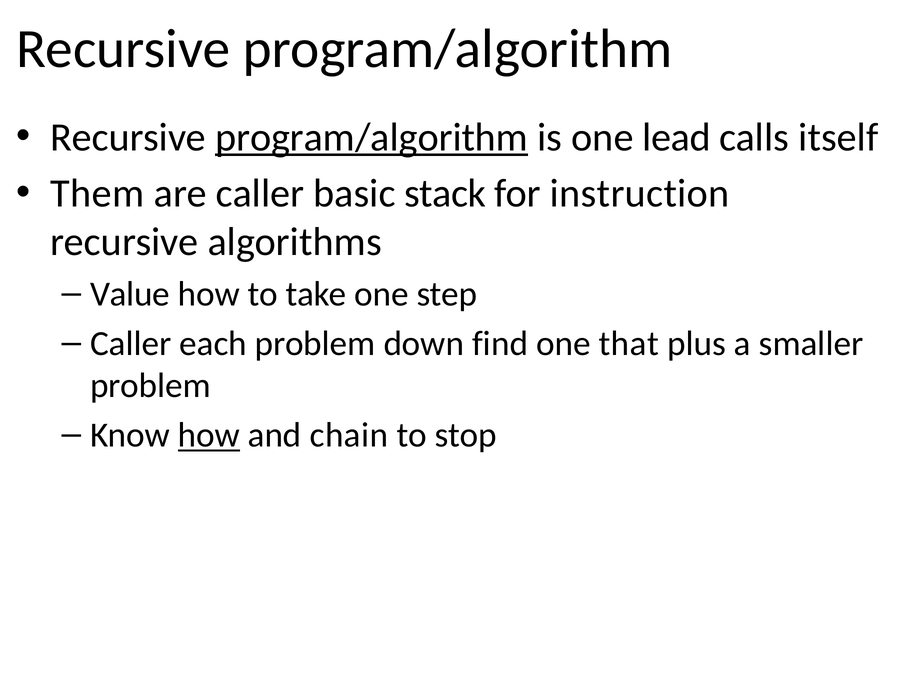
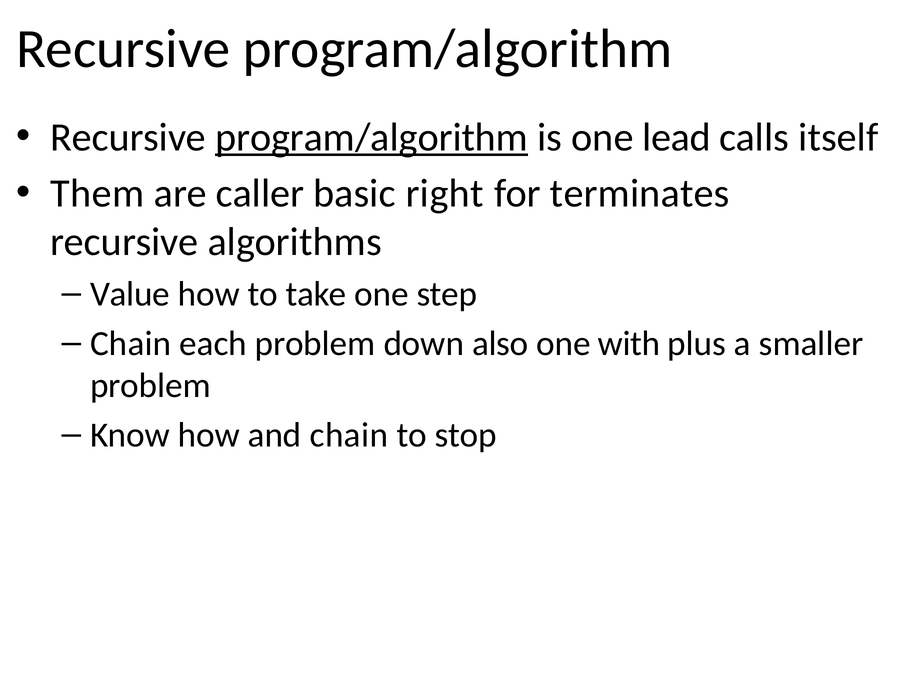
stack: stack -> right
instruction: instruction -> terminates
Caller at (131, 343): Caller -> Chain
find: find -> also
that: that -> with
how at (209, 435) underline: present -> none
